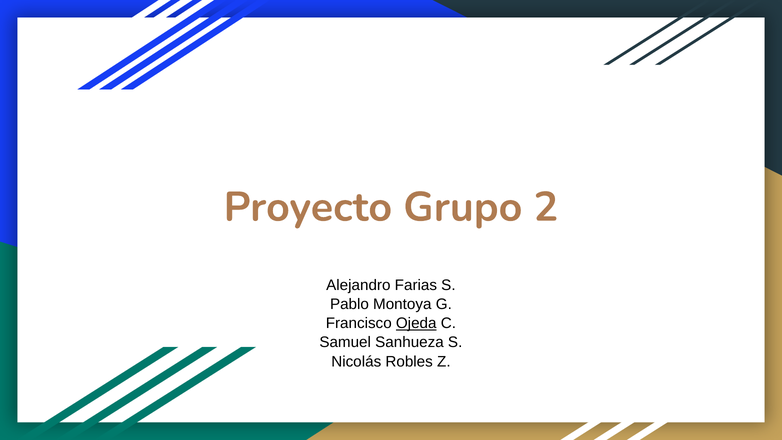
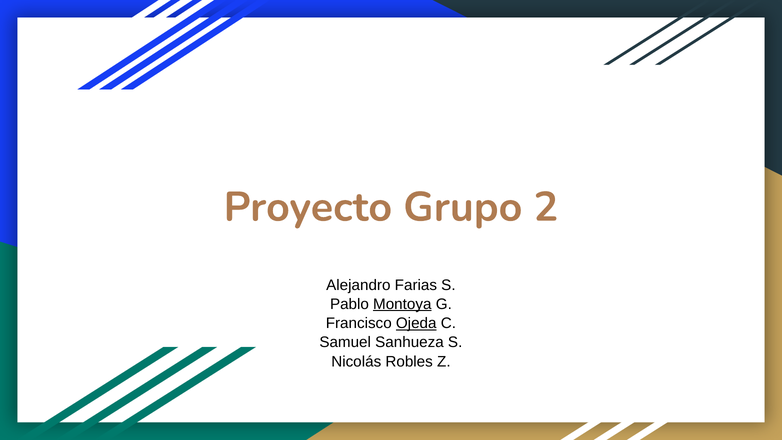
Montoya underline: none -> present
